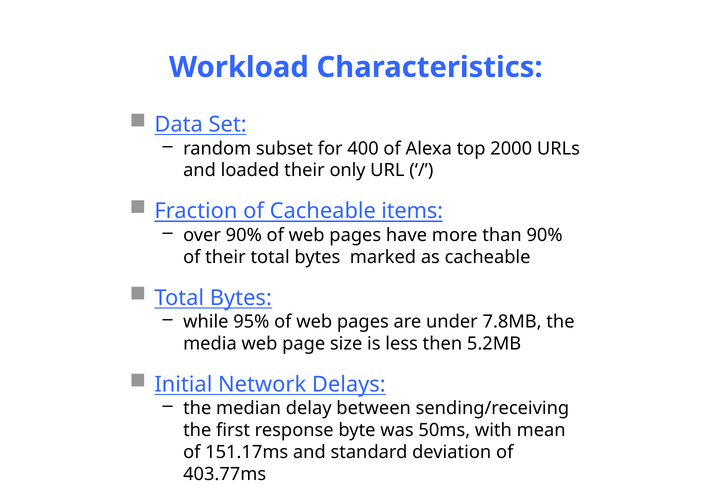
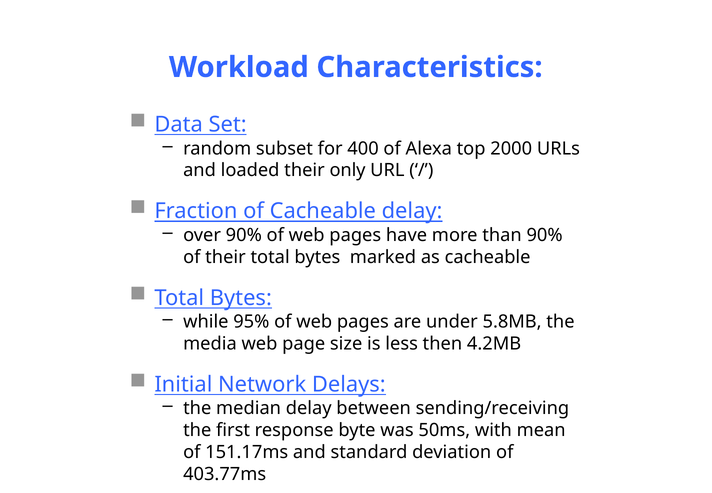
Cacheable items: items -> delay
7.8MB: 7.8MB -> 5.8MB
5.2MB: 5.2MB -> 4.2MB
